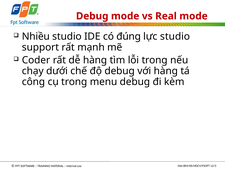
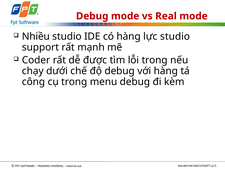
có đúng: đúng -> hàng
dễ hàng: hàng -> được
